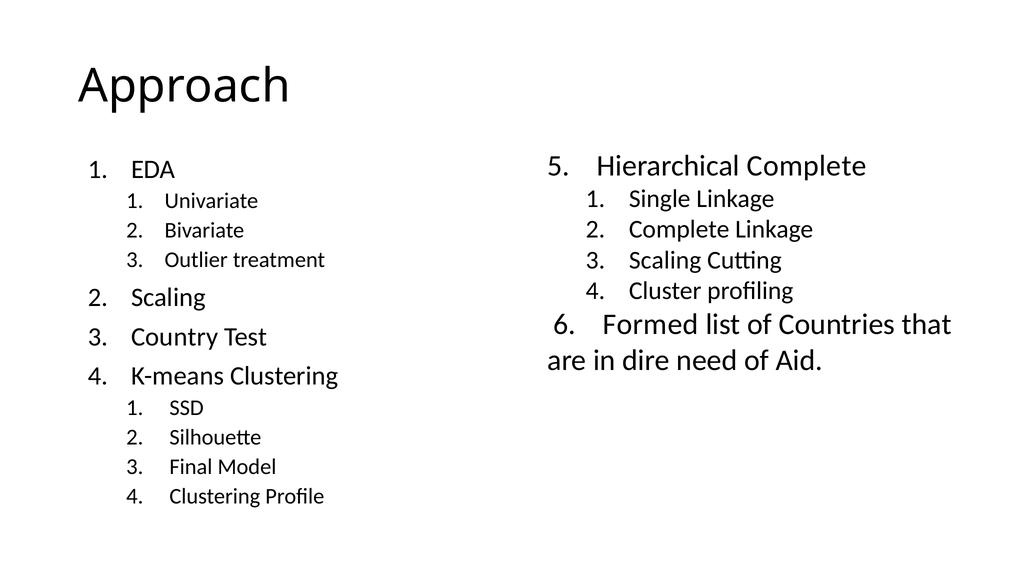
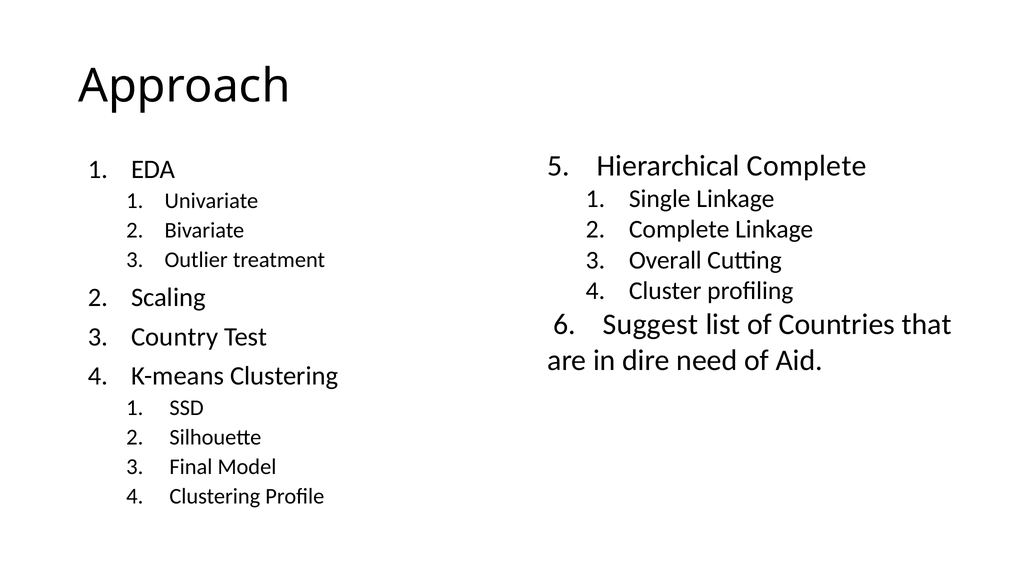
Scaling at (665, 260): Scaling -> Overall
Formed: Formed -> Suggest
